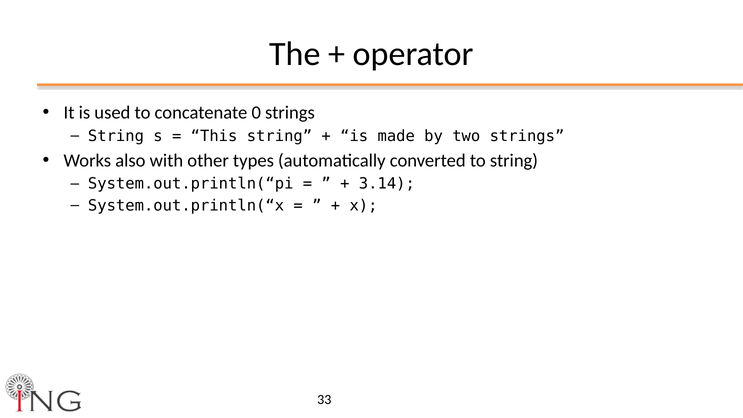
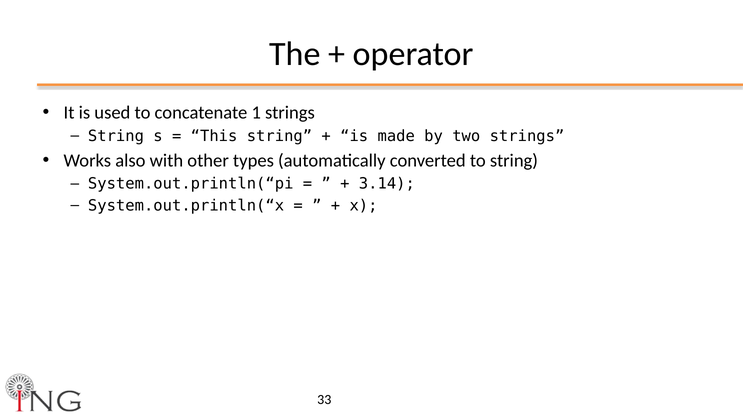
0: 0 -> 1
